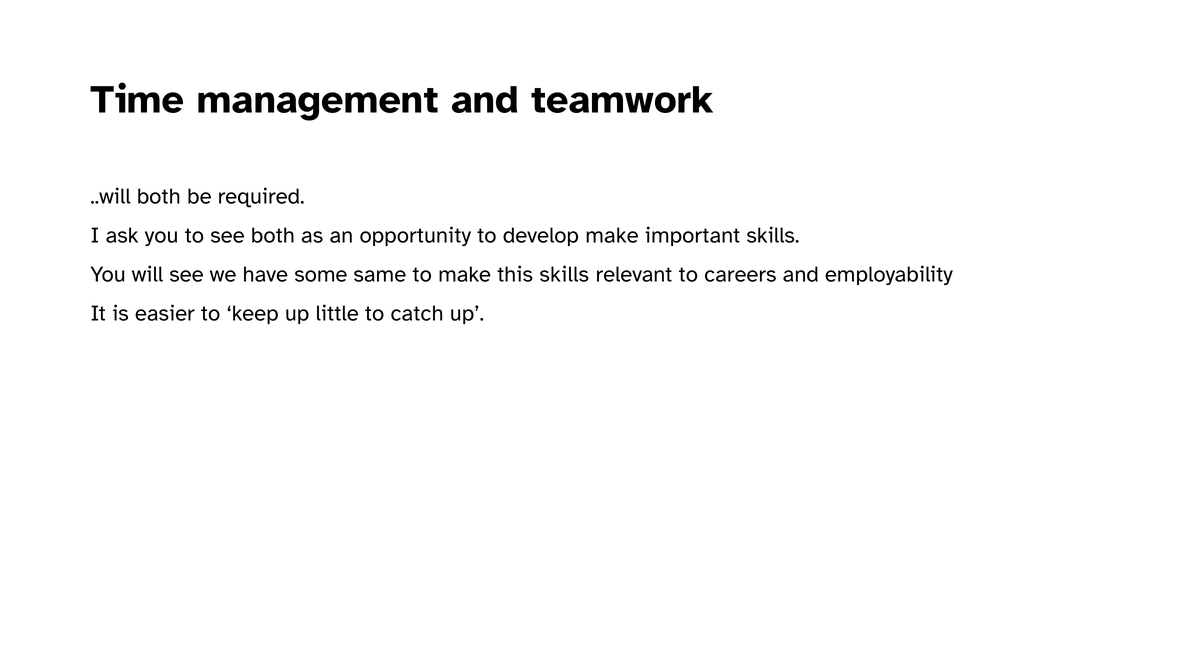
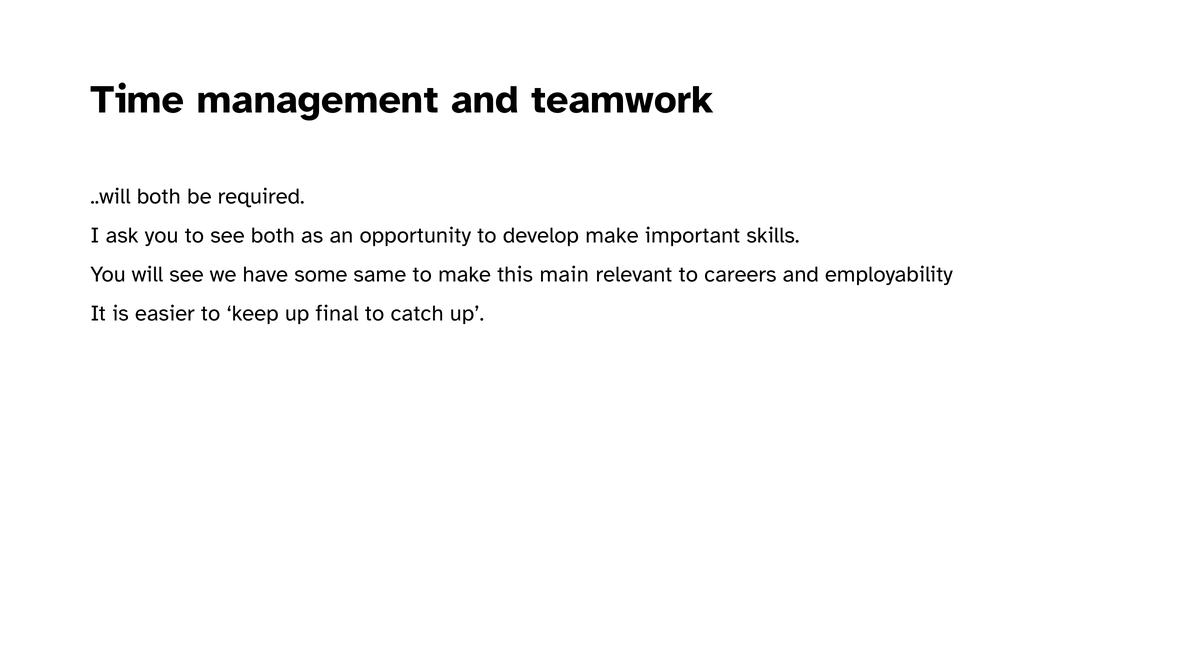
this skills: skills -> main
little: little -> final
